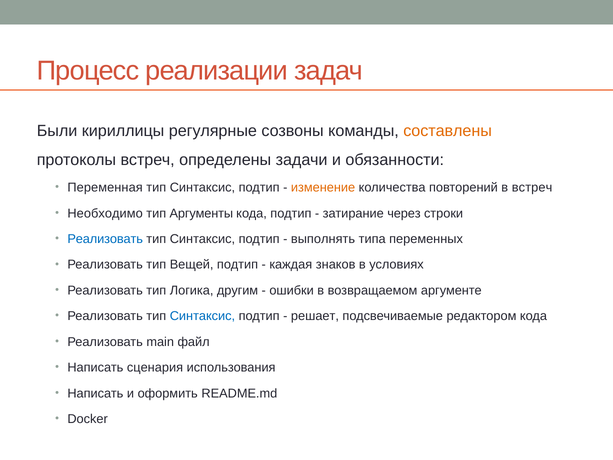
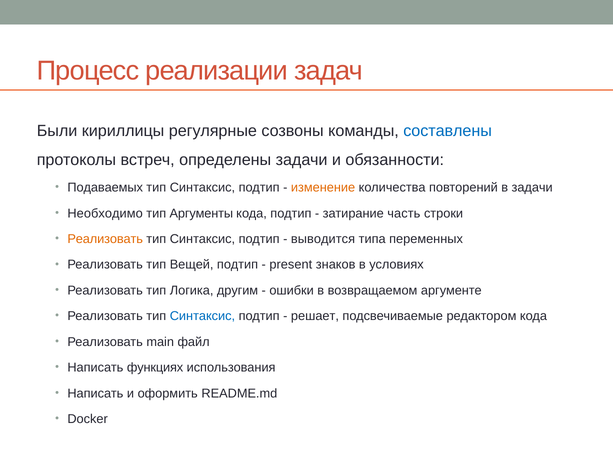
составлены colour: orange -> blue
Переменная: Переменная -> Подаваемых
в встреч: встреч -> задачи
через: через -> часть
Реализовать at (105, 239) colour: blue -> orange
выполнять: выполнять -> выводится
каждая: каждая -> present
сценария: сценария -> функциях
